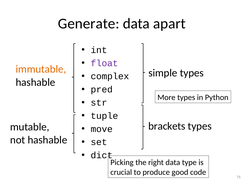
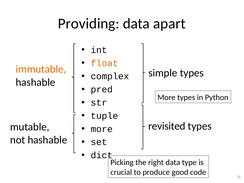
Generate: Generate -> Providing
float colour: purple -> orange
brackets: brackets -> revisited
move at (102, 129): move -> more
